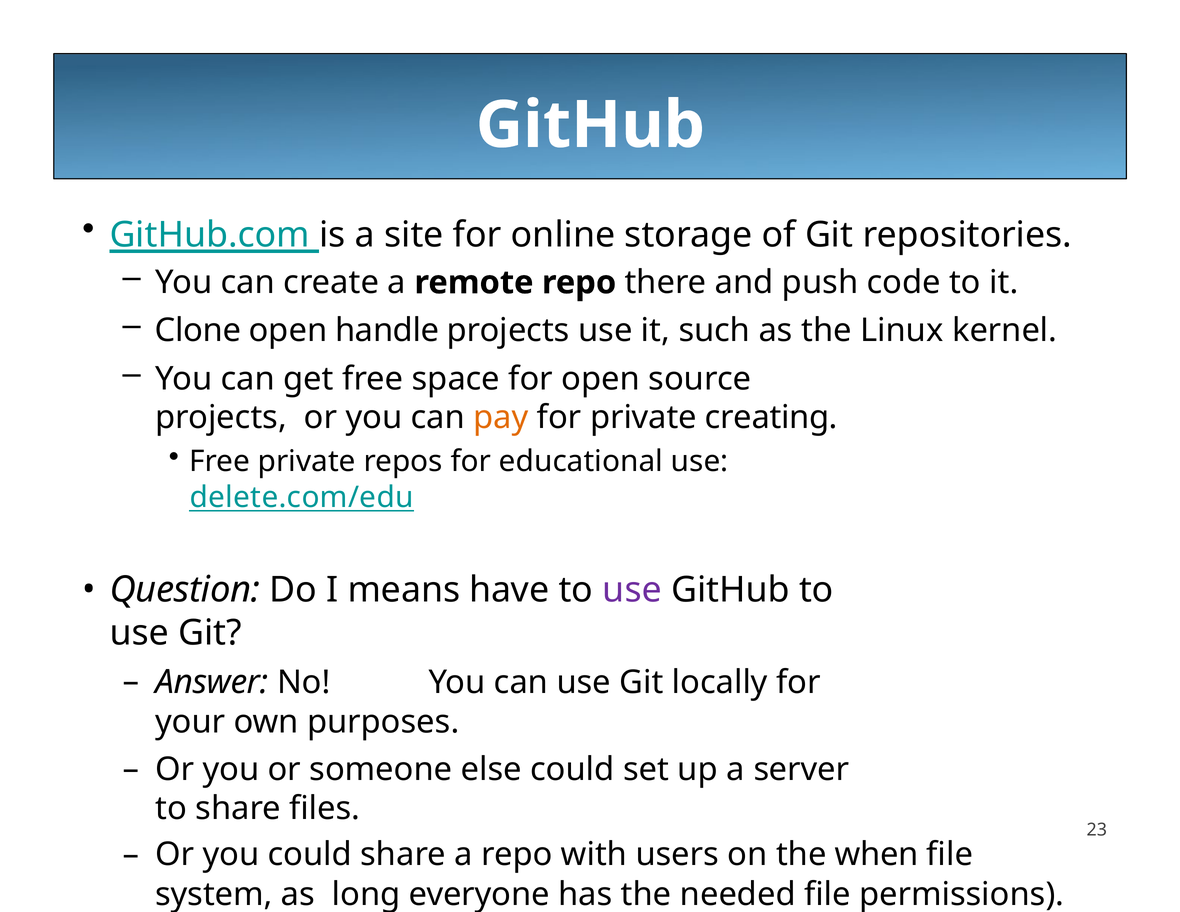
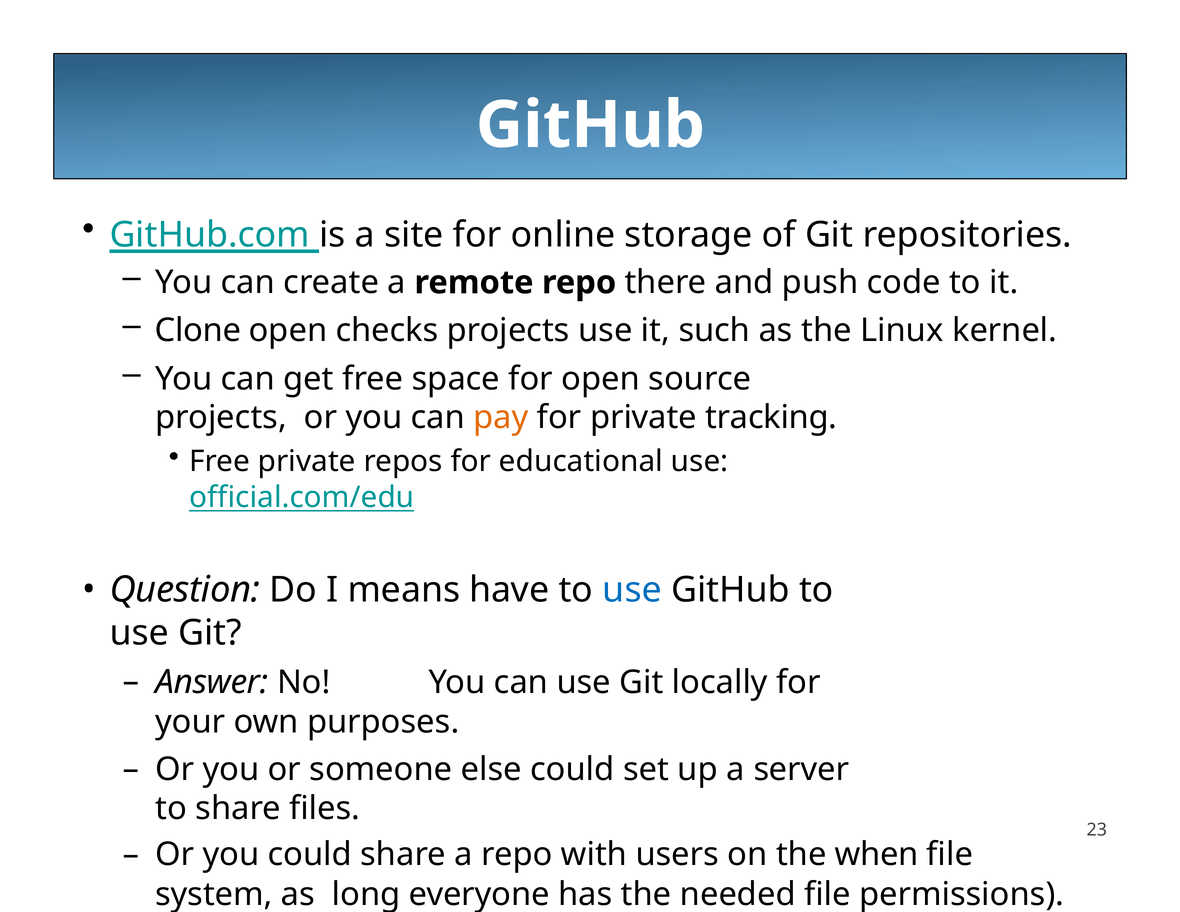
handle: handle -> checks
creating: creating -> tracking
delete.com/edu: delete.com/edu -> official.com/edu
use at (632, 590) colour: purple -> blue
